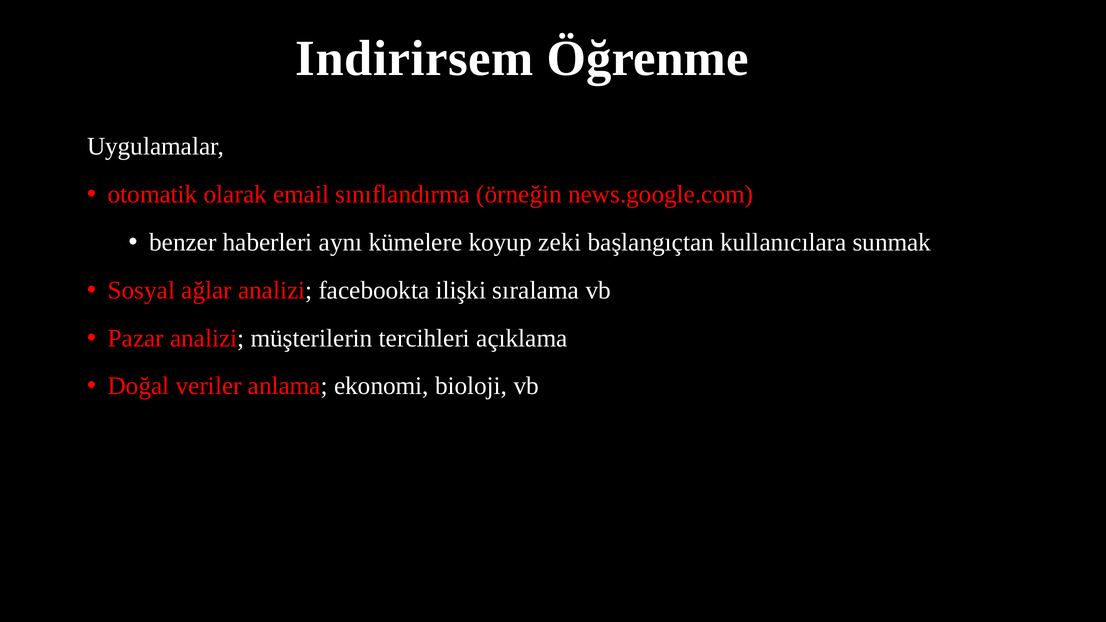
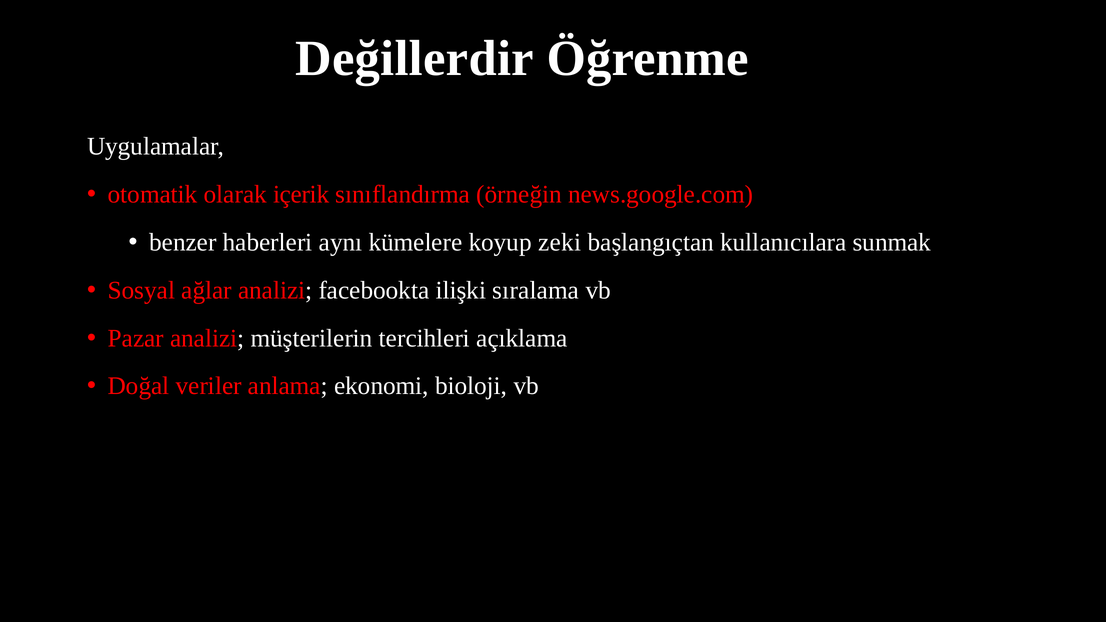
Indirirsem: Indirirsem -> Değillerdir
email: email -> içerik
